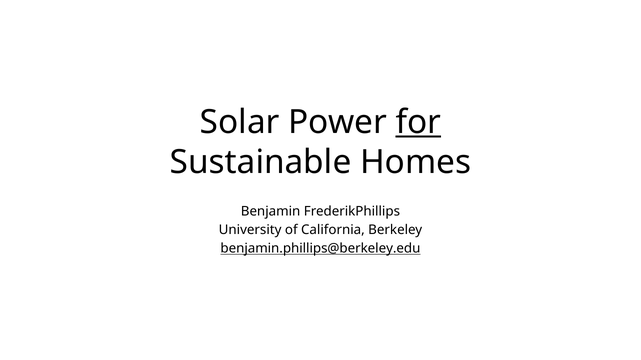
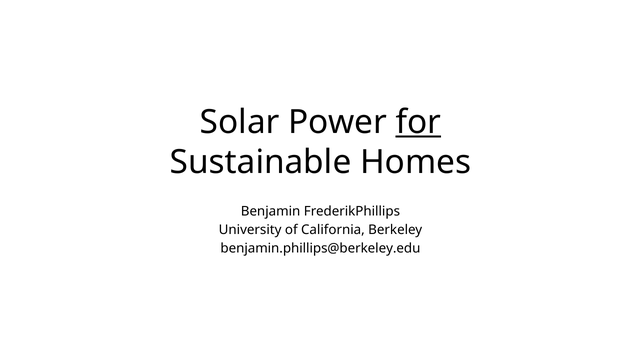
benjamin.phillips@berkeley.edu underline: present -> none
